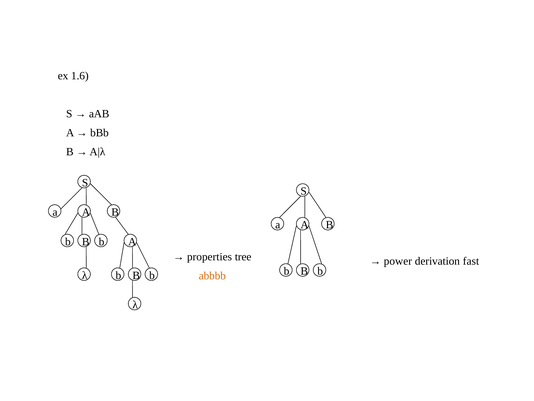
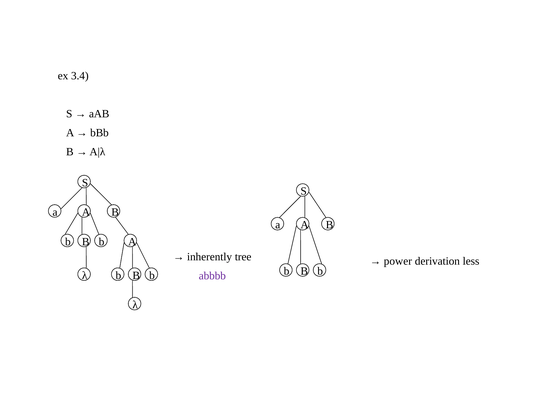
1.6: 1.6 -> 3.4
properties: properties -> inherently
fast: fast -> less
abbbb colour: orange -> purple
